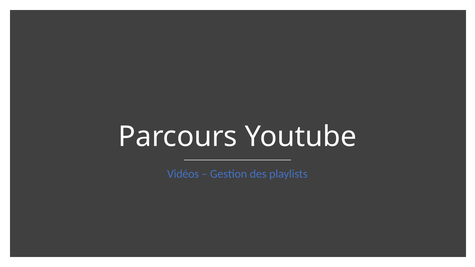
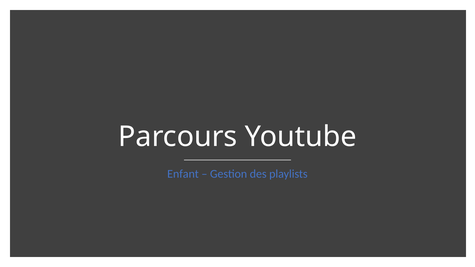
Vidéos: Vidéos -> Enfant
